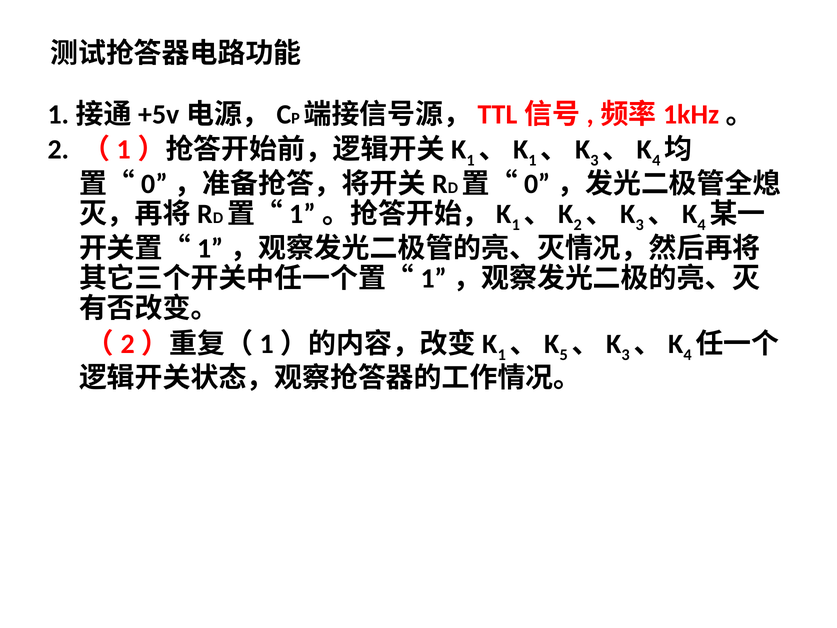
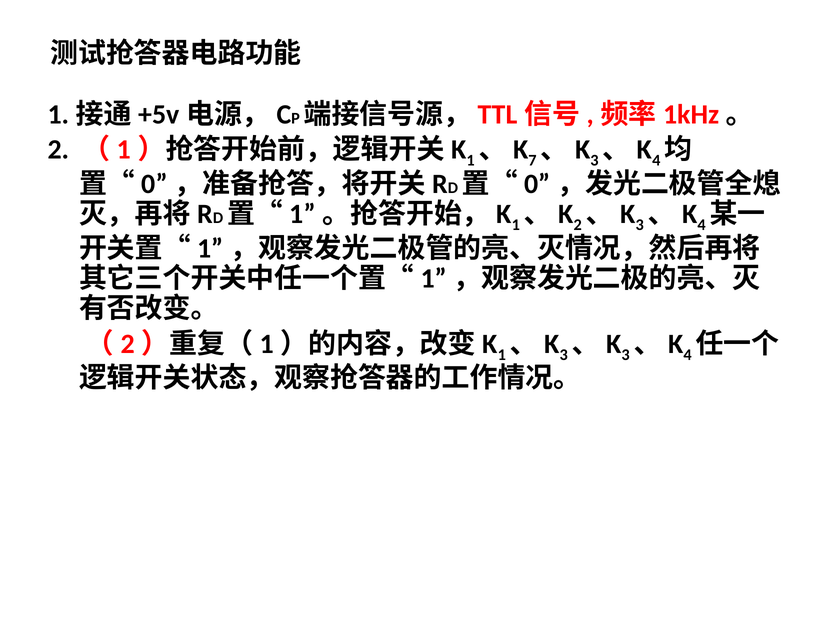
1 at (532, 160): 1 -> 7
5 at (564, 355): 5 -> 3
